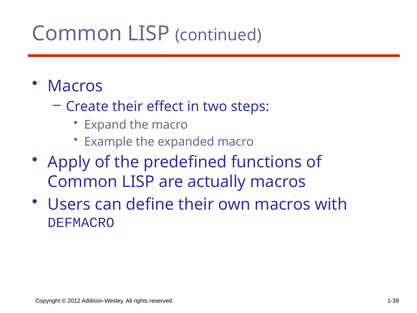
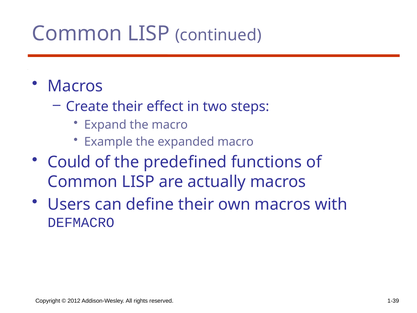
Apply: Apply -> Could
